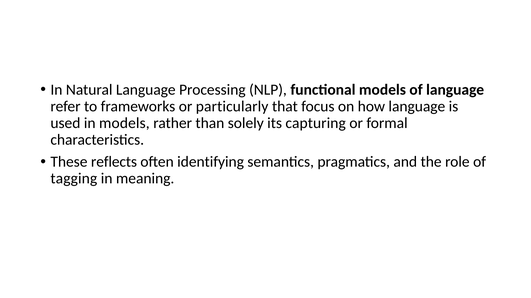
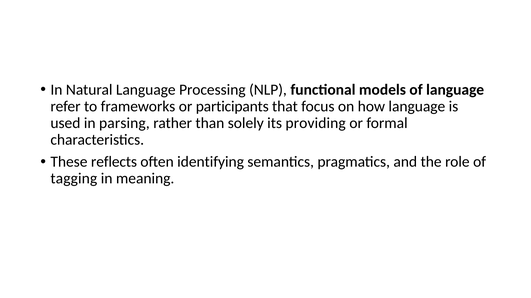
particularly: particularly -> participants
in models: models -> parsing
capturing: capturing -> providing
